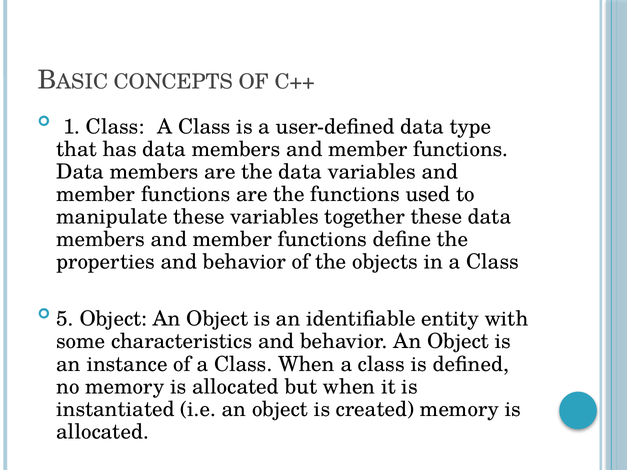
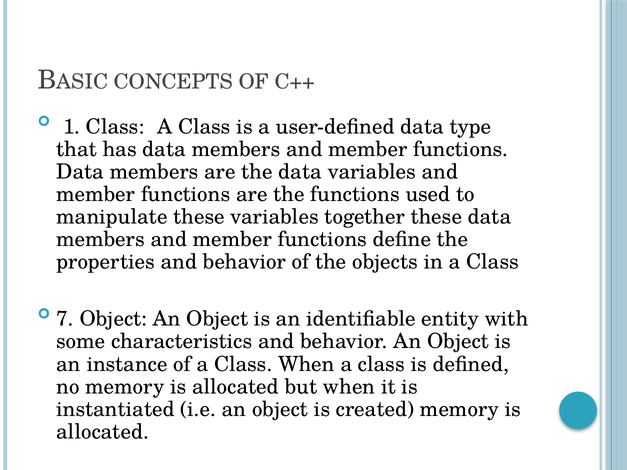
5: 5 -> 7
